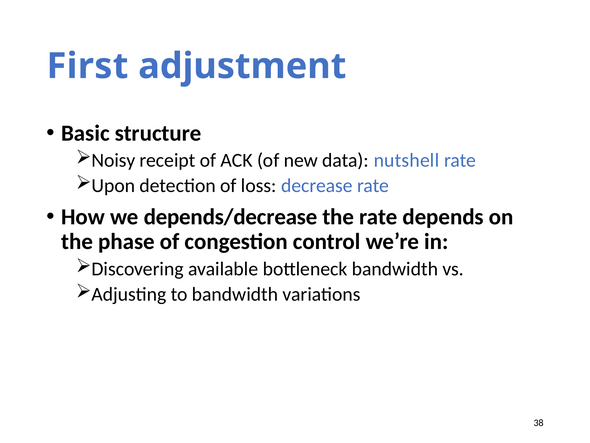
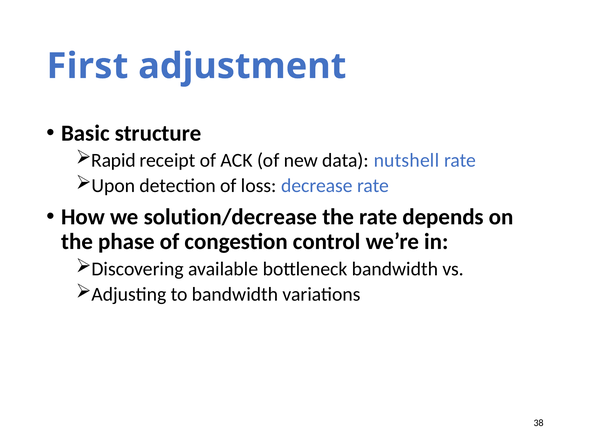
Noisy: Noisy -> Rapid
depends/decrease: depends/decrease -> solution/decrease
